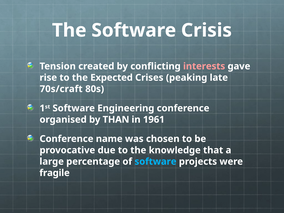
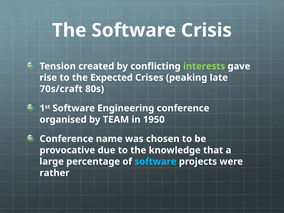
interests colour: pink -> light green
THAN: THAN -> TEAM
1961: 1961 -> 1950
fragile: fragile -> rather
